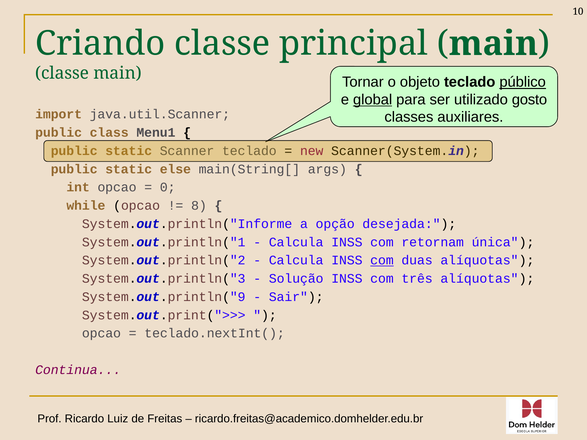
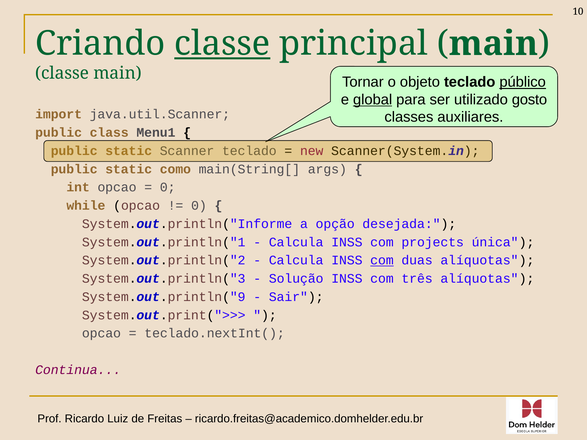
classe at (222, 44) underline: none -> present
else: else -> como
8 at (199, 206): 8 -> 0
retornam: retornam -> projects
